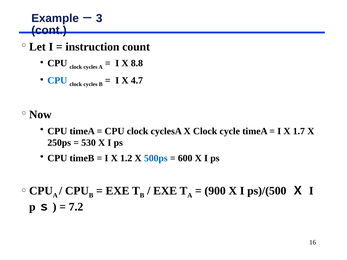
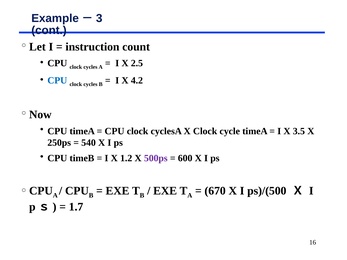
8.8: 8.8 -> 2.5
4.7: 4.7 -> 4.2
1.7: 1.7 -> 3.5
530: 530 -> 540
500ps colour: blue -> purple
900: 900 -> 670
7.2: 7.2 -> 1.7
